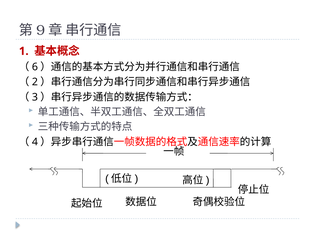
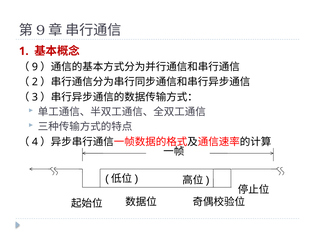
6: 6 -> 9
